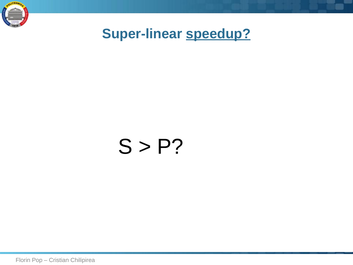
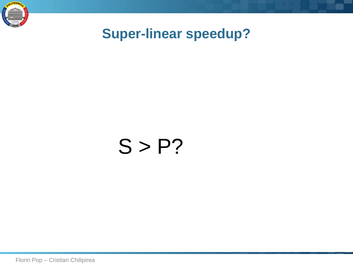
speedup underline: present -> none
